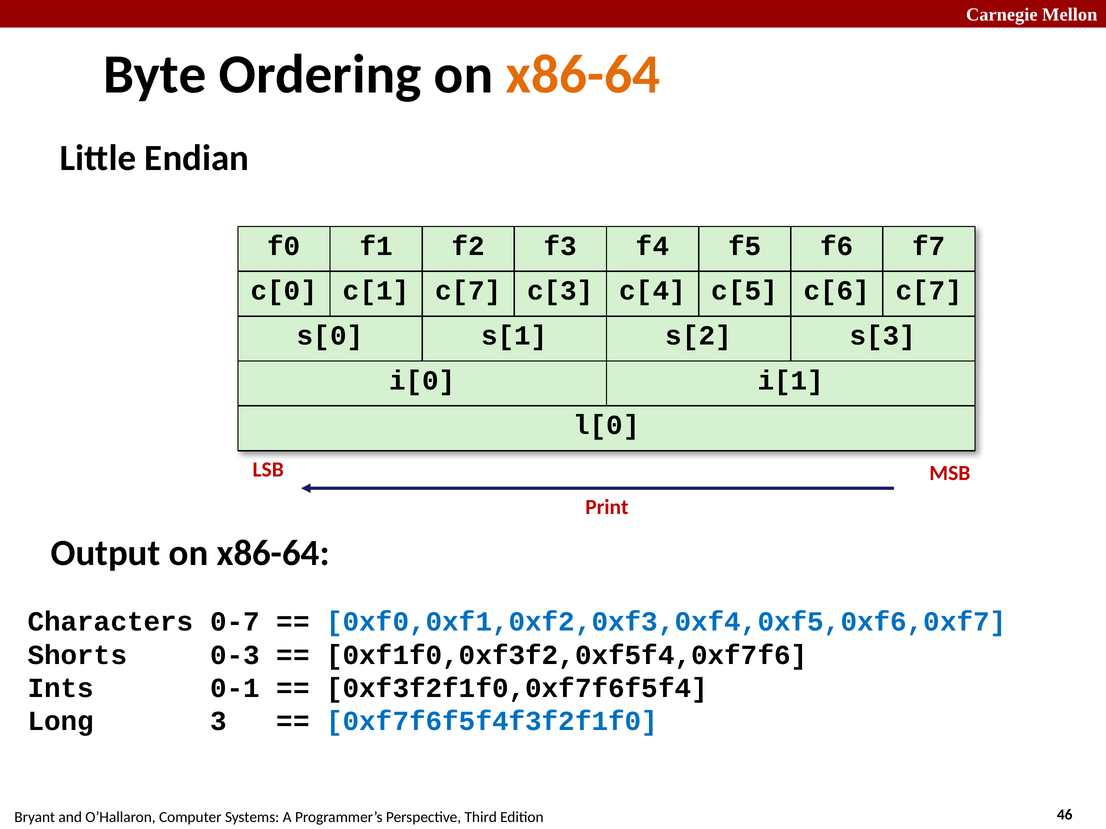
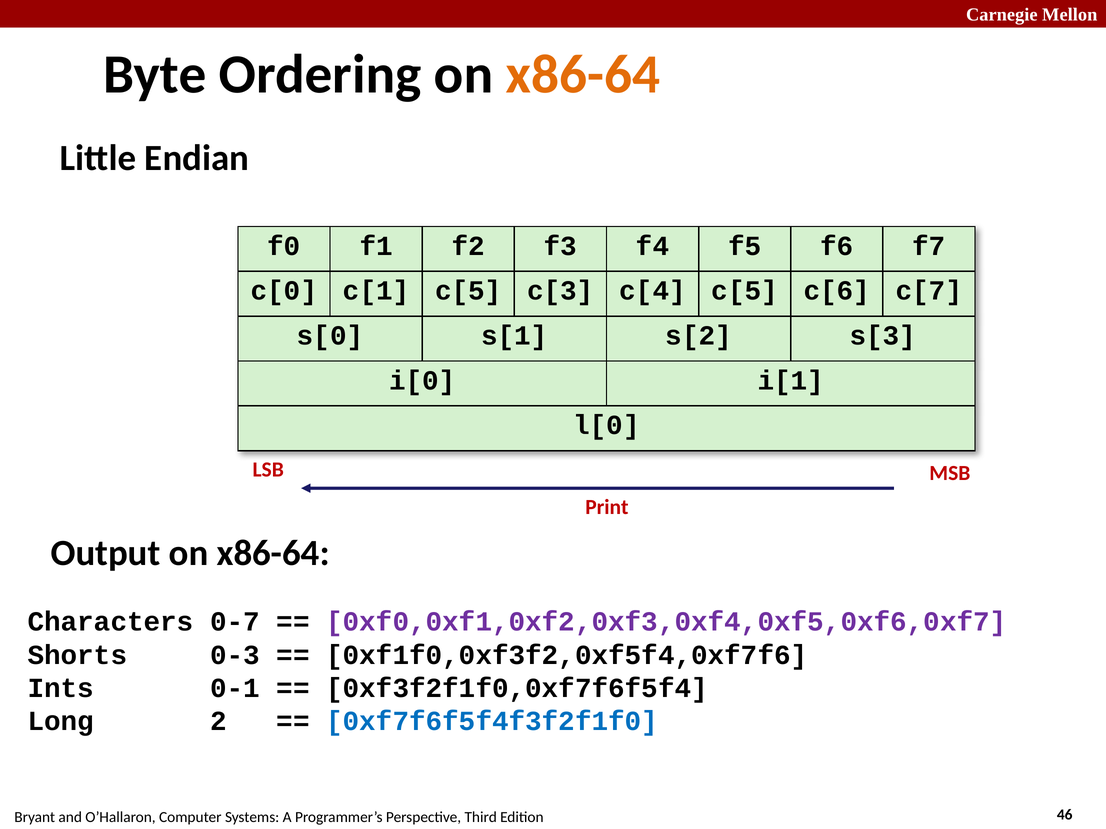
c[1 c[7: c[7 -> c[5
0xf0,0xf1,0xf2,0xf3,0xf4,0xf5,0xf6,0xf7 colour: blue -> purple
3: 3 -> 2
